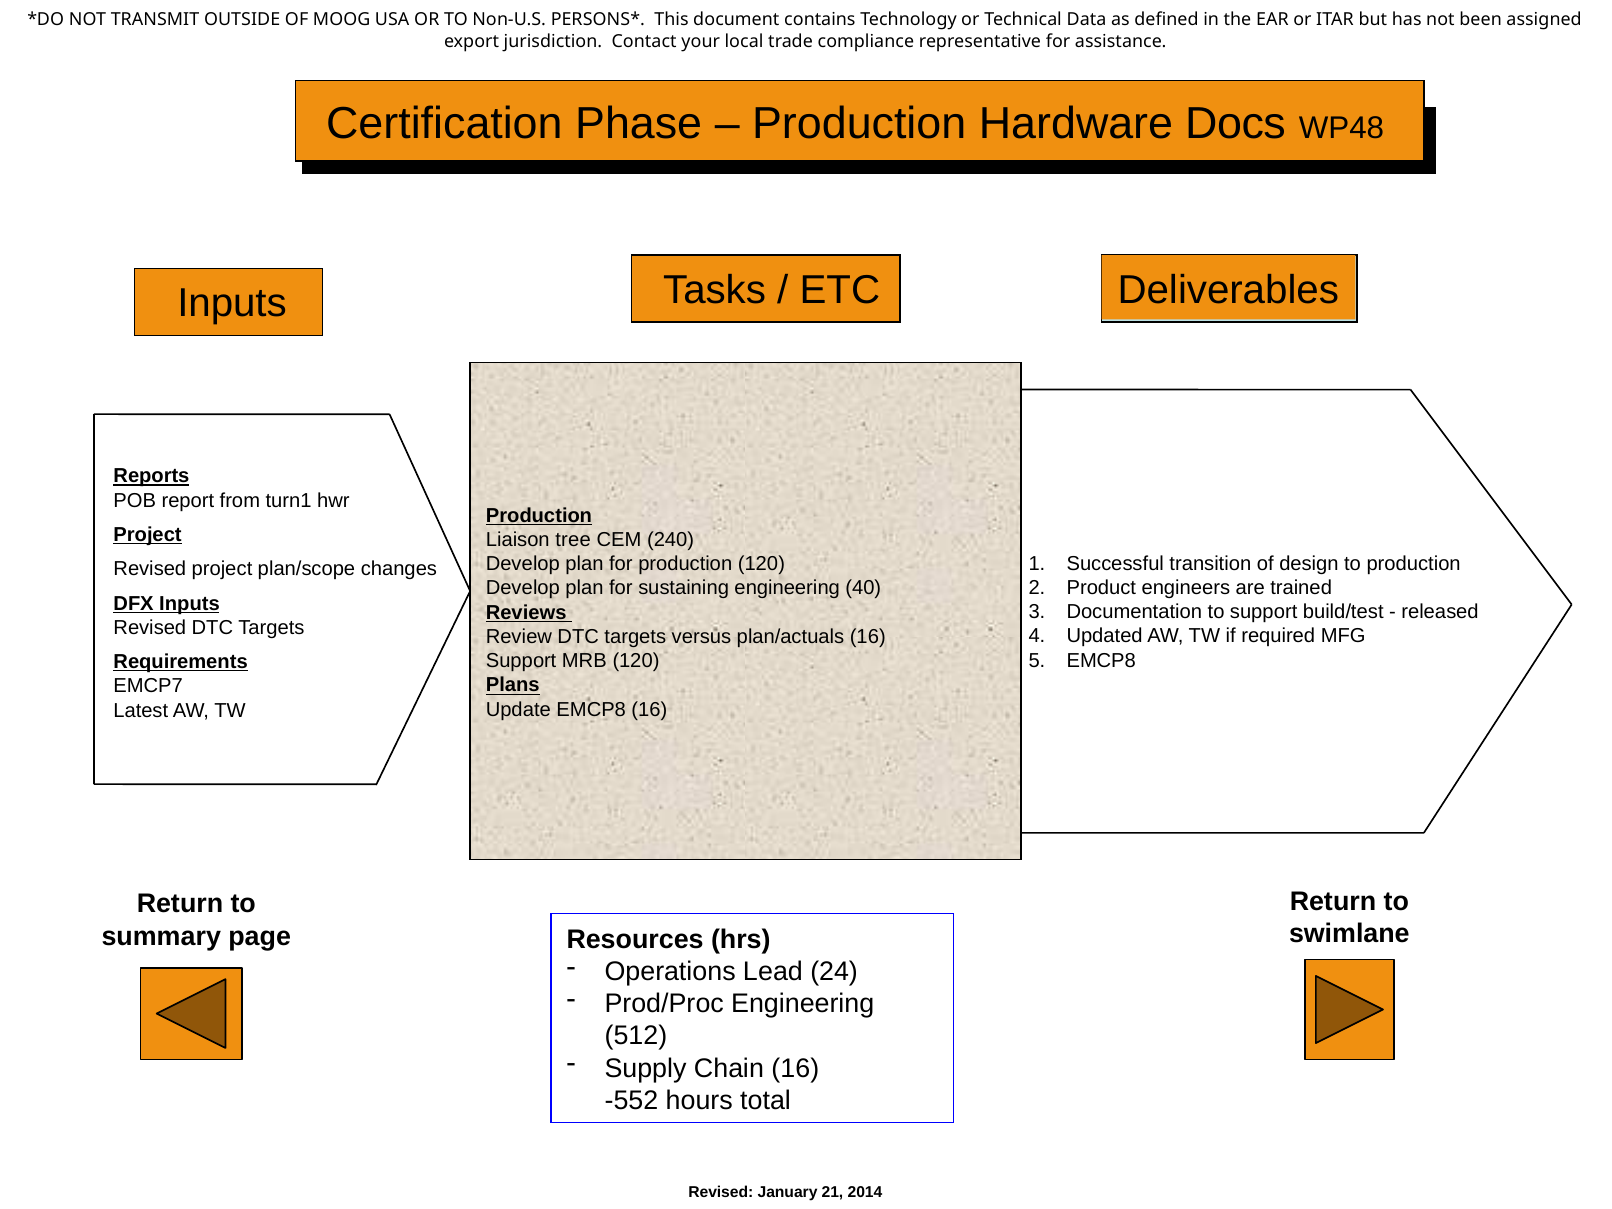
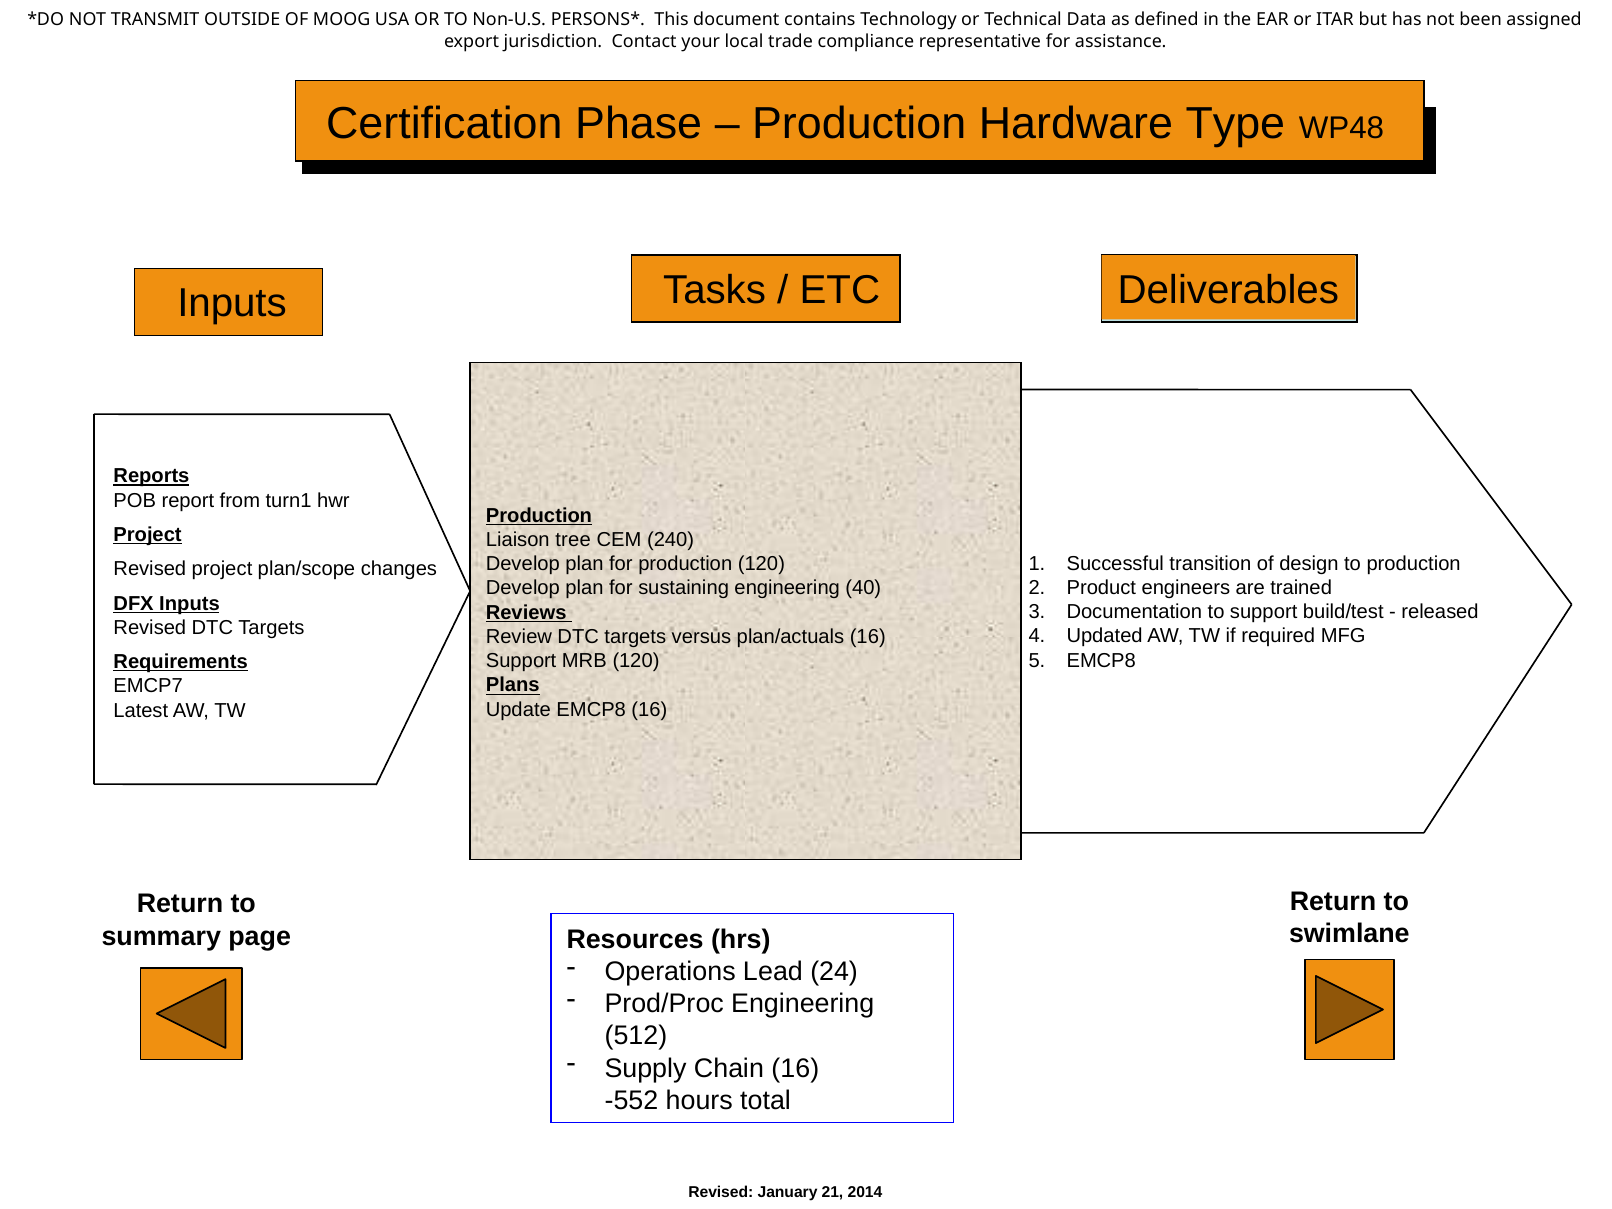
Docs: Docs -> Type
